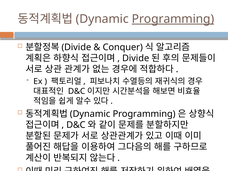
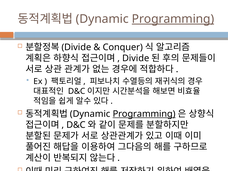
Programming at (144, 114) underline: none -> present
